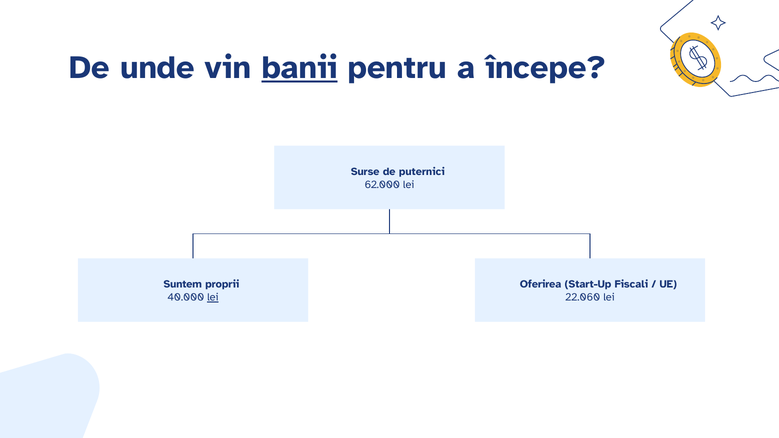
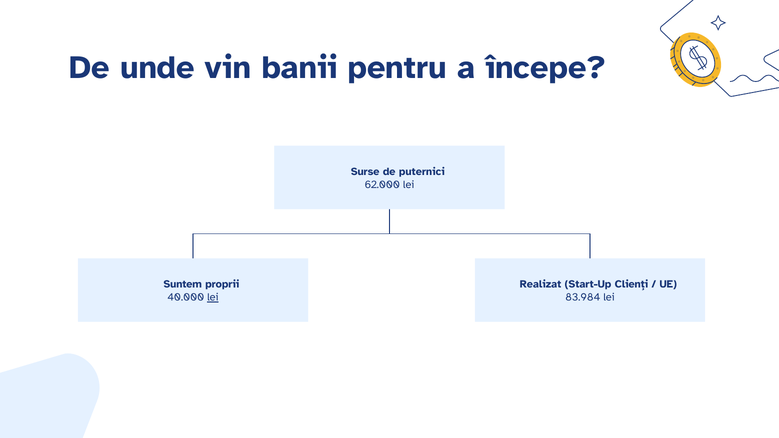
banii underline: present -> none
Oferirea: Oferirea -> Realizat
Fiscali: Fiscali -> Clienți
22.060: 22.060 -> 83.984
